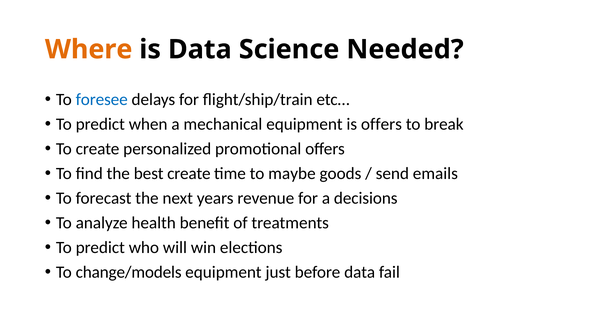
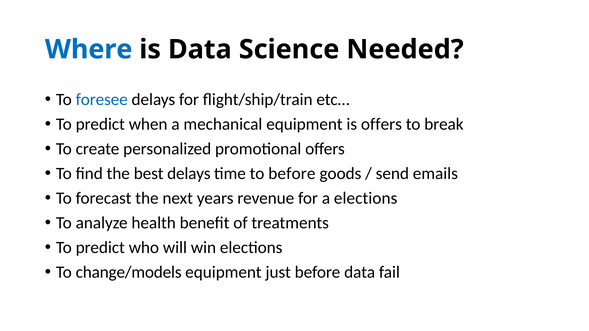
Where colour: orange -> blue
best create: create -> delays
to maybe: maybe -> before
a decisions: decisions -> elections
